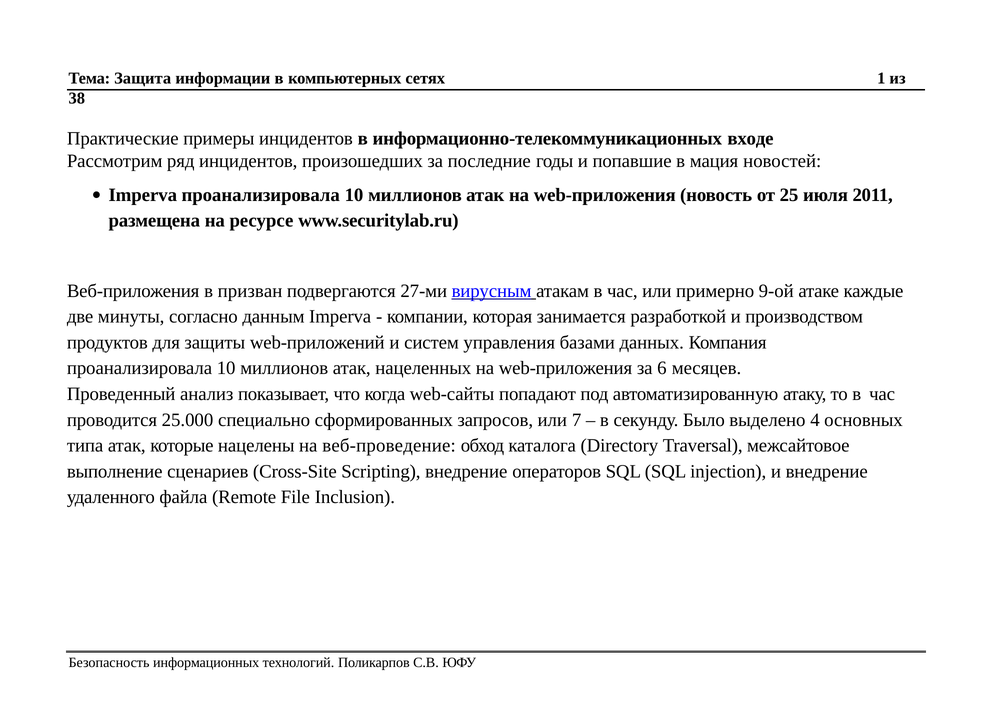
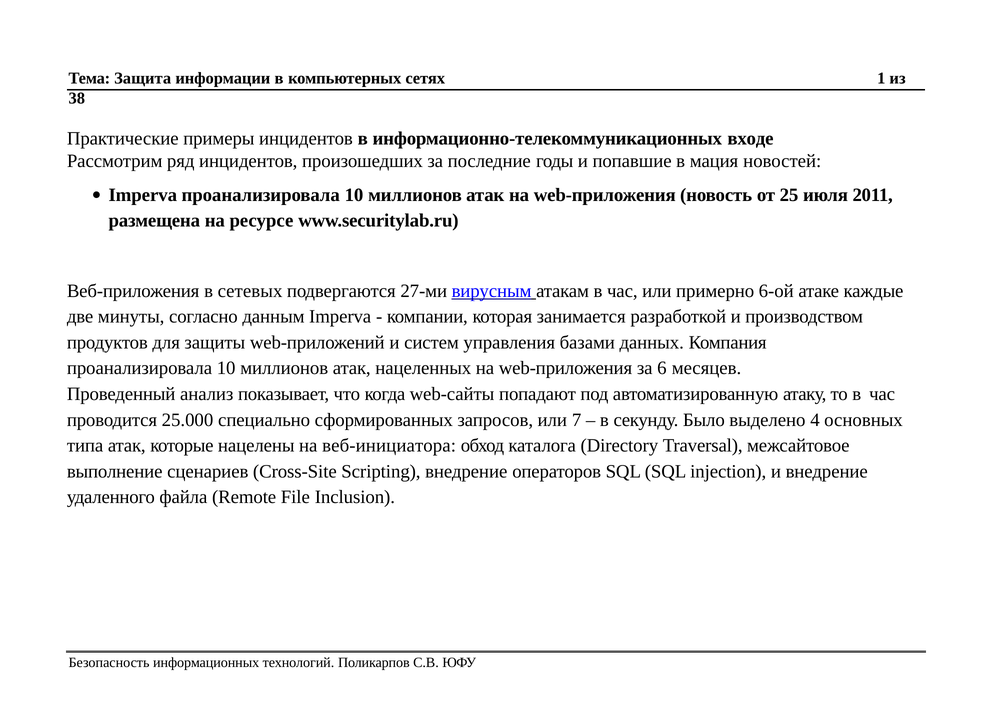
призван: призван -> сетевых
9-ой: 9-ой -> 6-ой
веб-проведение: веб-проведение -> веб-инициатора
